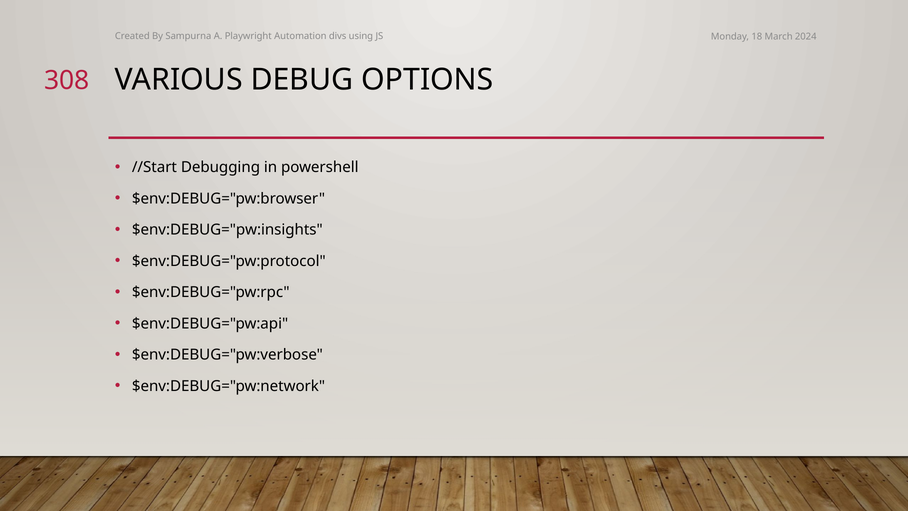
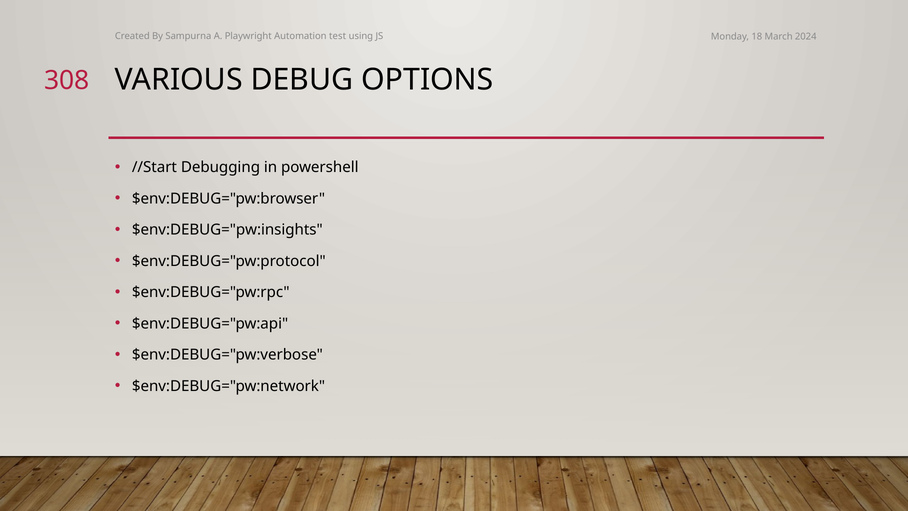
divs: divs -> test
